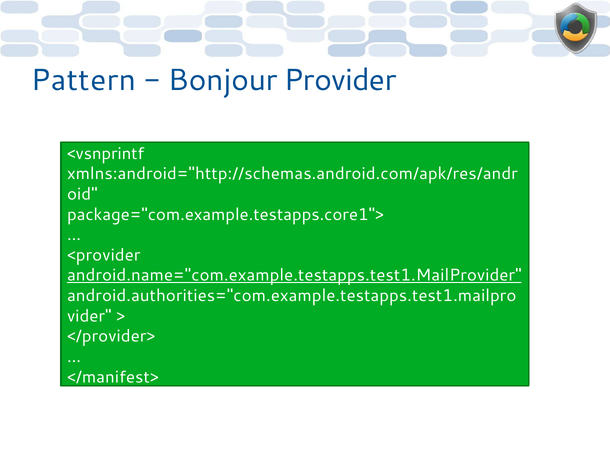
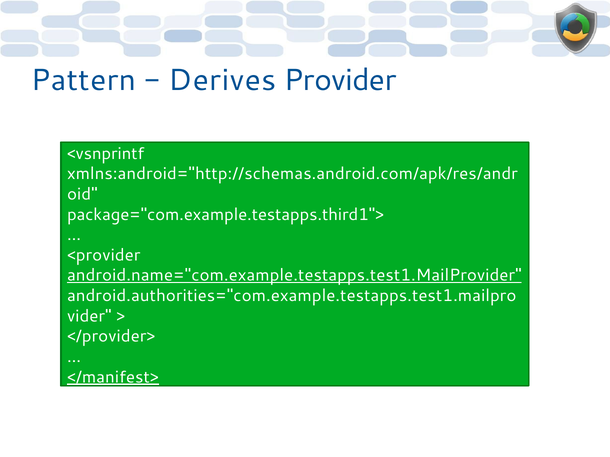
Bonjour: Bonjour -> Derives
package="com.example.testapps.core1">: package="com.example.testapps.core1"> -> package="com.example.testapps.third1">
</manifest> underline: none -> present
